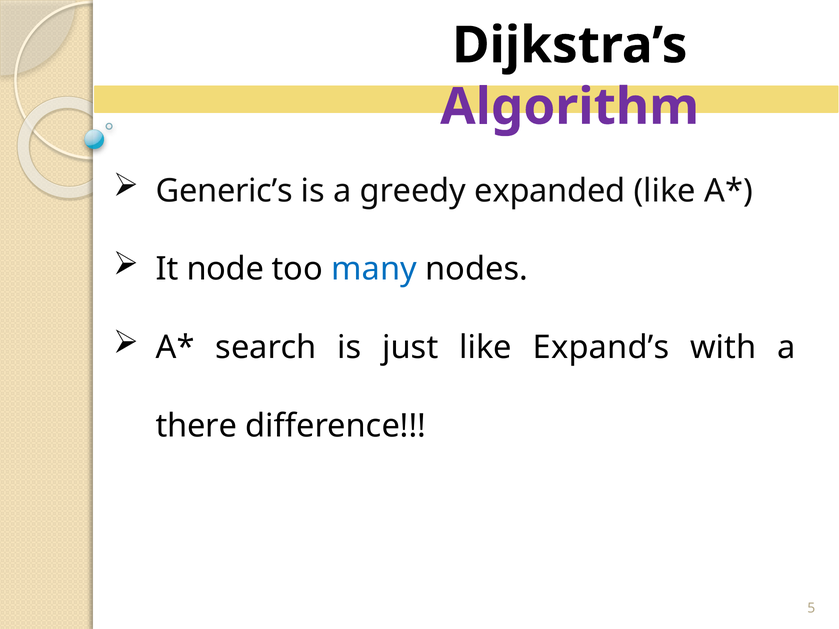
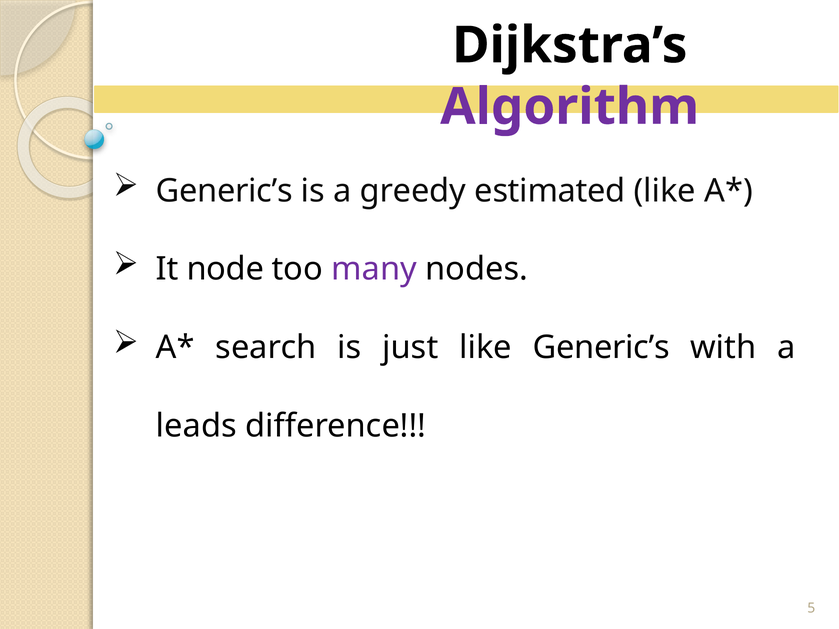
expanded: expanded -> estimated
many colour: blue -> purple
like Expand’s: Expand’s -> Generic’s
there: there -> leads
